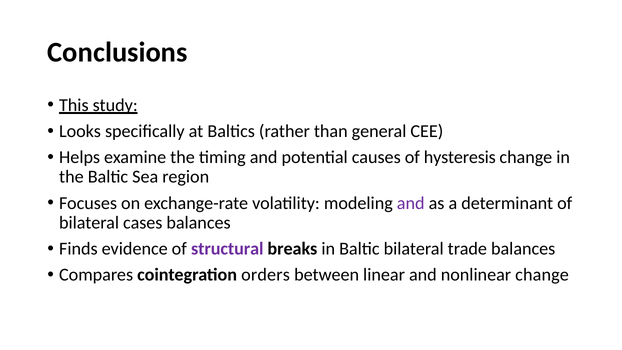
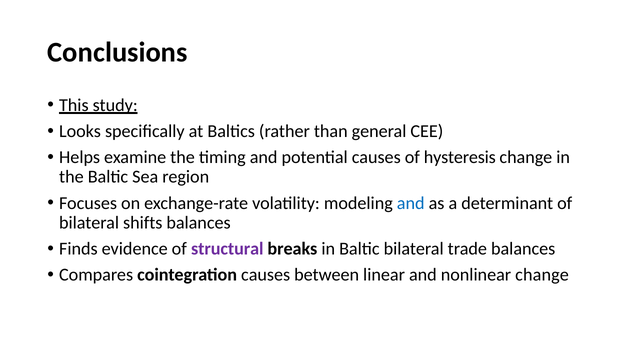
and at (411, 203) colour: purple -> blue
cases: cases -> shifts
cointegration orders: orders -> causes
